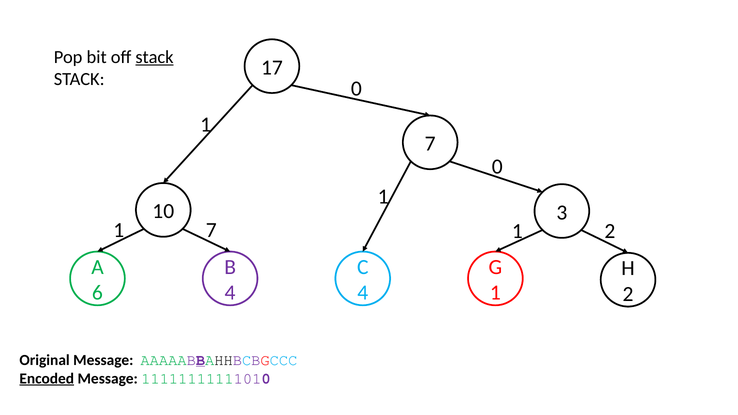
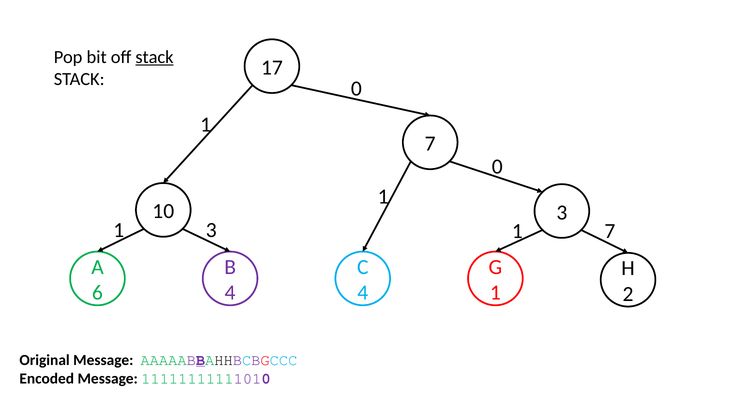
1 7: 7 -> 3
1 2: 2 -> 7
Encoded underline: present -> none
